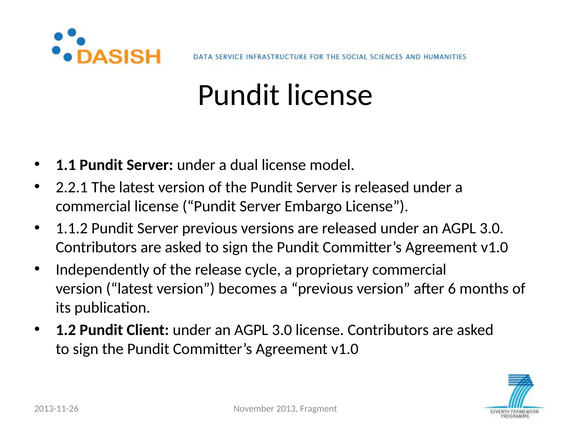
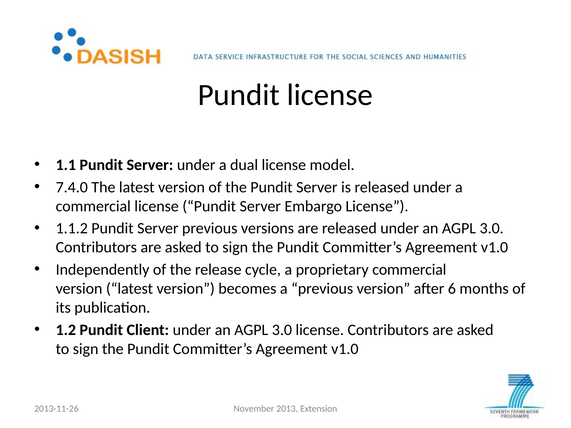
2.2.1: 2.2.1 -> 7.4.0
Fragment: Fragment -> Extension
